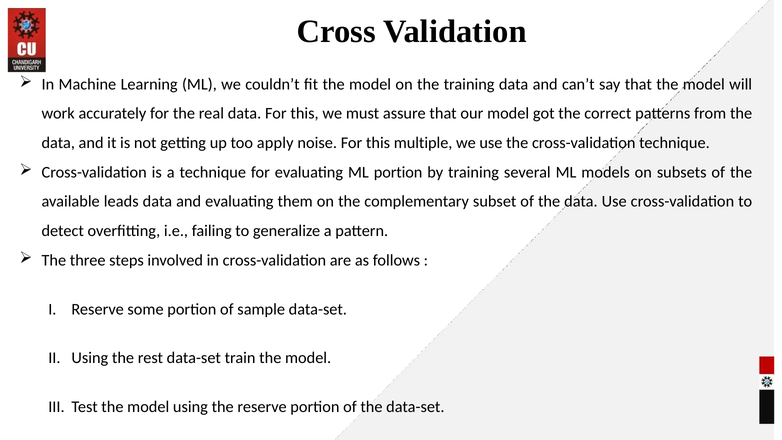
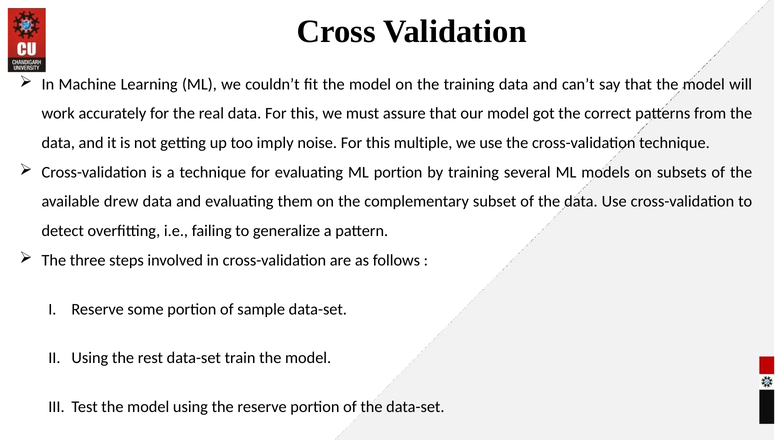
apply: apply -> imply
leads: leads -> drew
